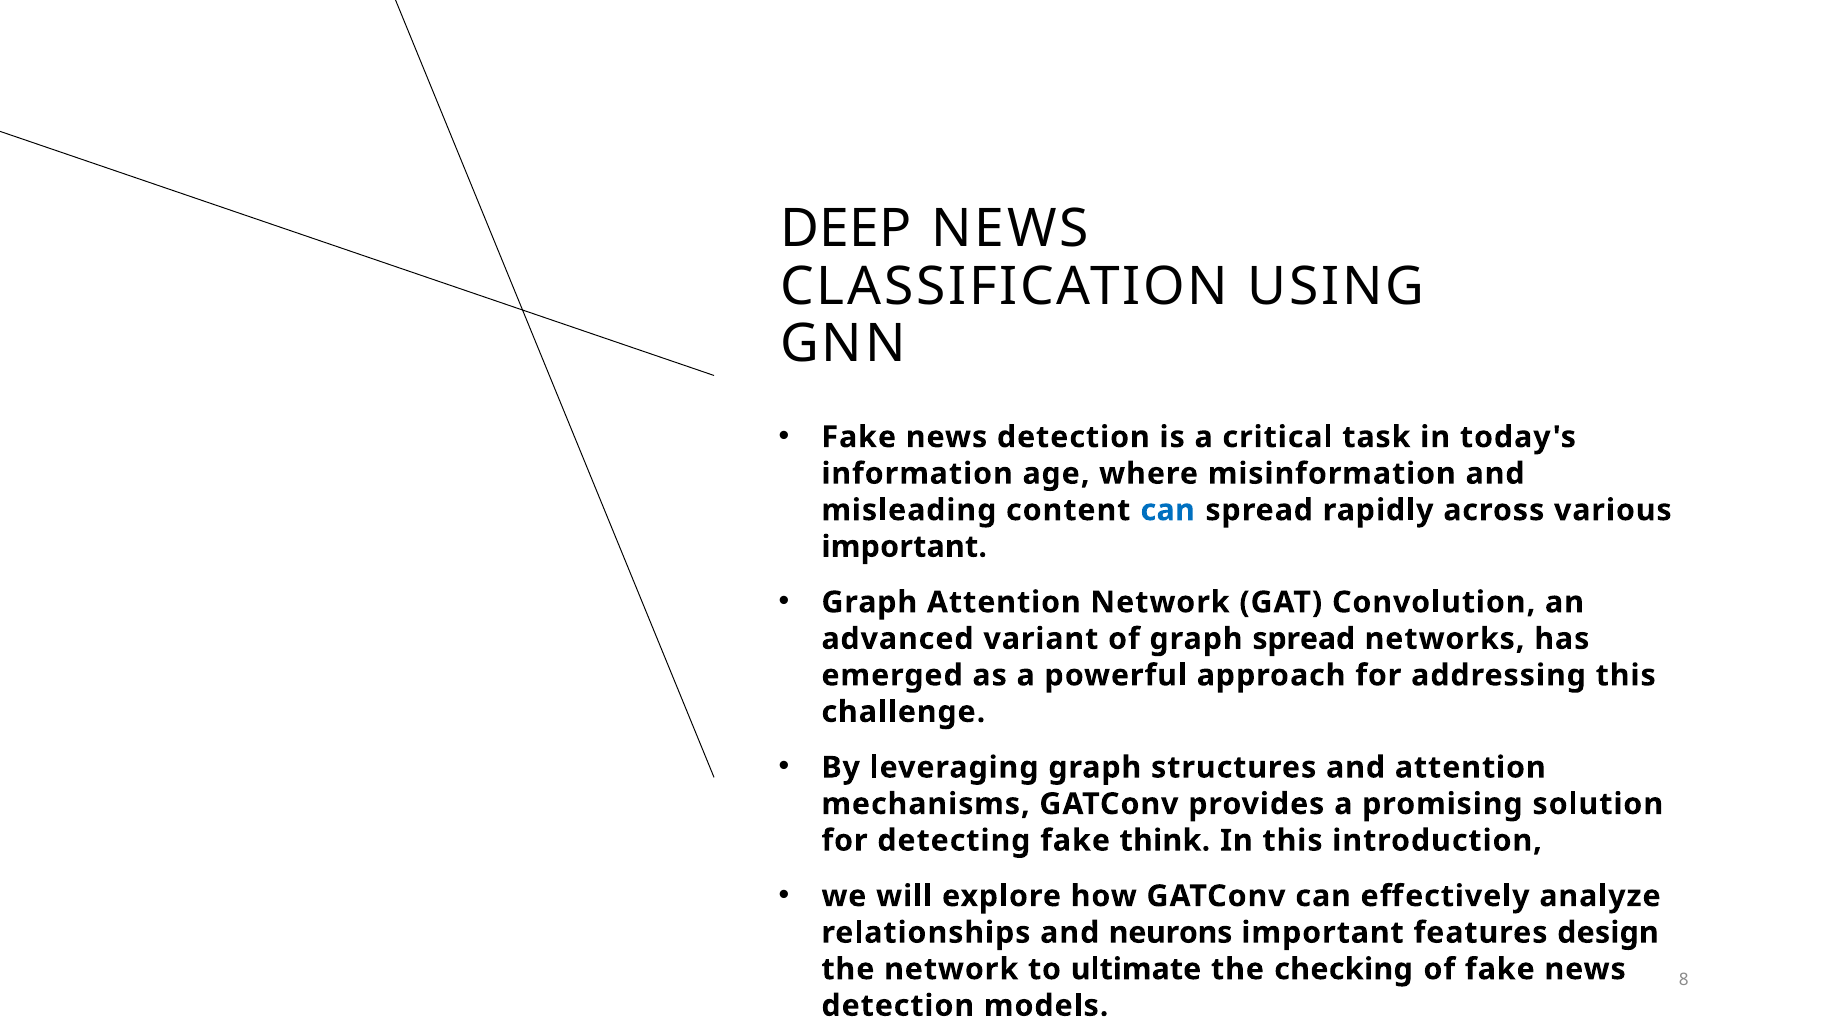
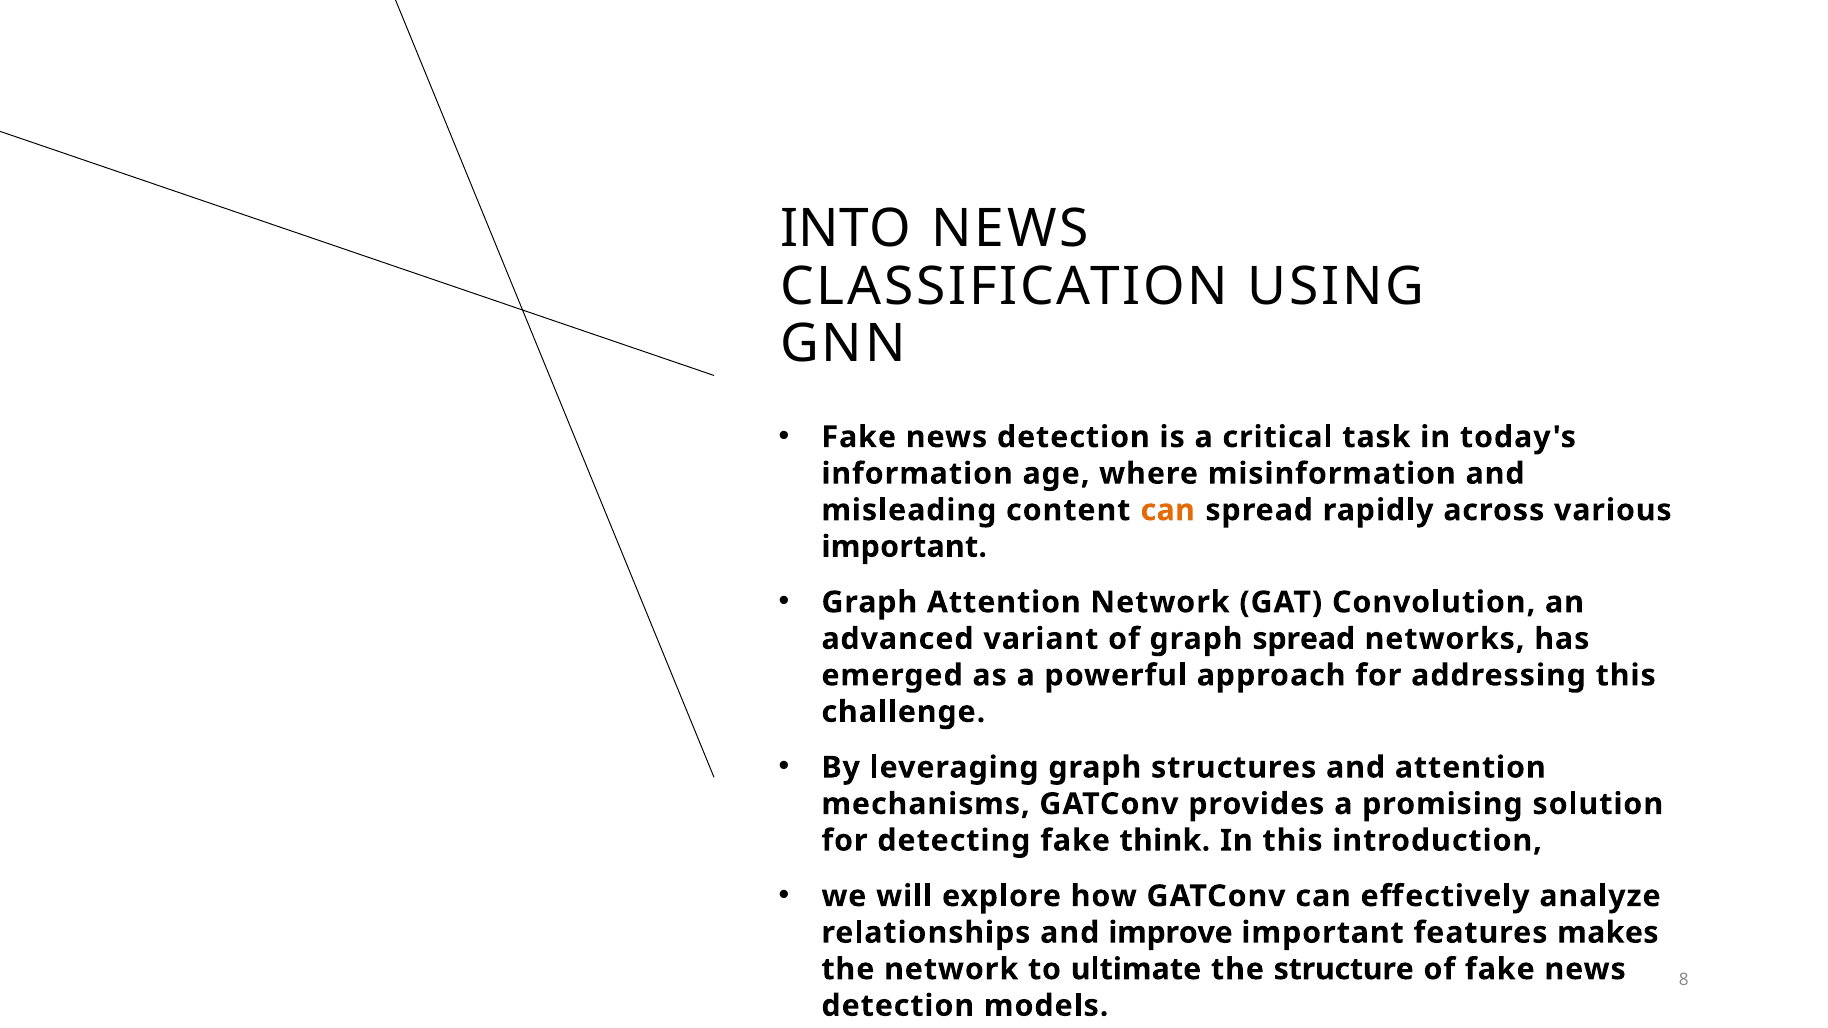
DEEP: DEEP -> INTO
can at (1168, 510) colour: blue -> orange
neurons: neurons -> improve
design: design -> makes
checking: checking -> structure
